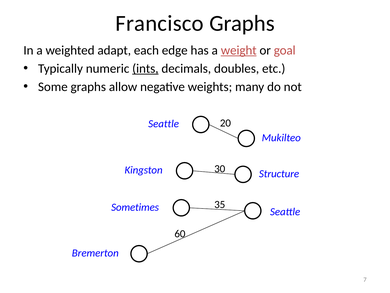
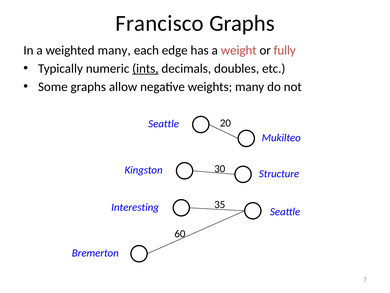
weighted adapt: adapt -> many
weight underline: present -> none
goal: goal -> fully
Sometimes: Sometimes -> Interesting
